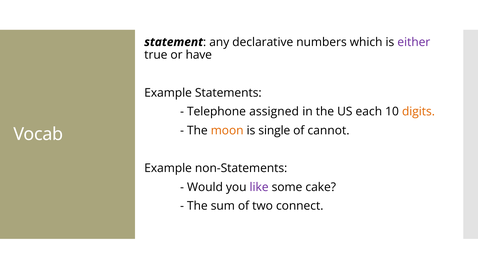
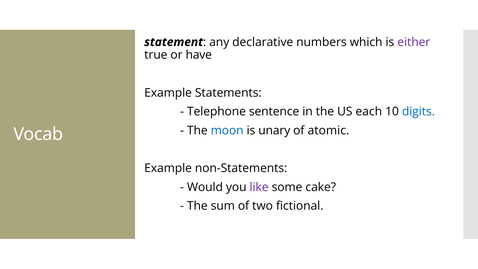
assigned: assigned -> sentence
digits colour: orange -> blue
moon colour: orange -> blue
single: single -> unary
cannot: cannot -> atomic
connect: connect -> fictional
